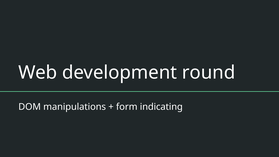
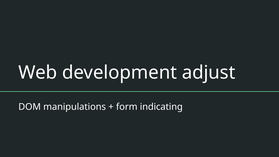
round: round -> adjust
